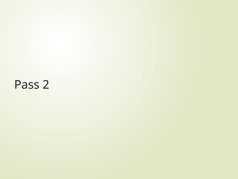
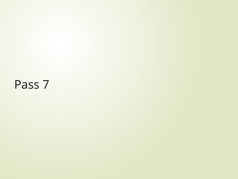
2: 2 -> 7
